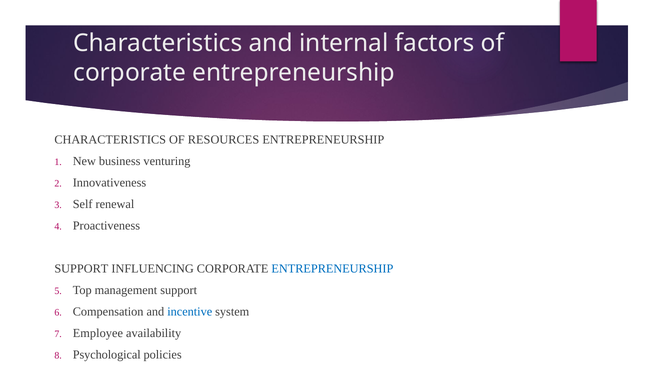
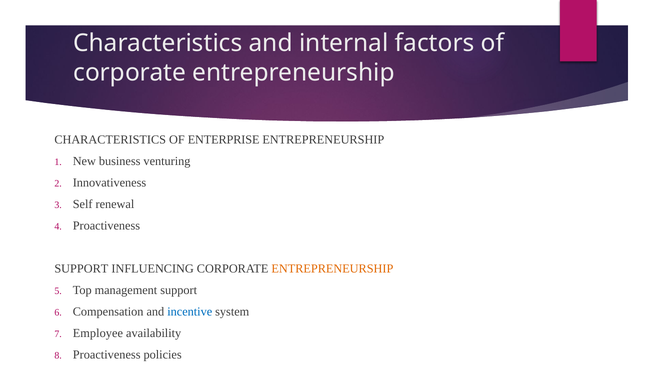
RESOURCES: RESOURCES -> ENTERPRISE
ENTREPRENEURSHIP at (332, 269) colour: blue -> orange
Psychological at (107, 355): Psychological -> Proactiveness
